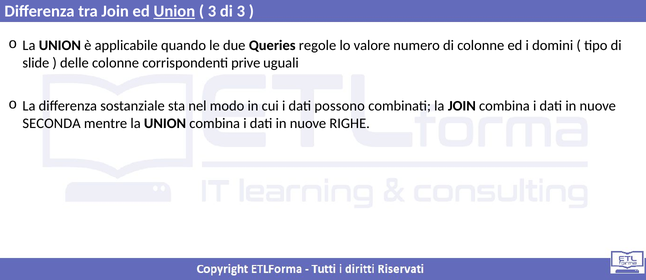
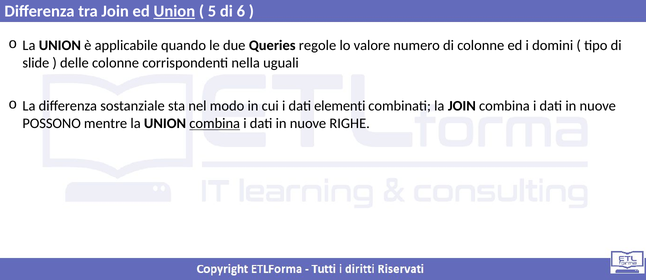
3 at (212, 11): 3 -> 5
di 3: 3 -> 6
prive: prive -> nella
possono: possono -> elementi
SECONDA: SECONDA -> POSSONO
combina at (215, 123) underline: none -> present
